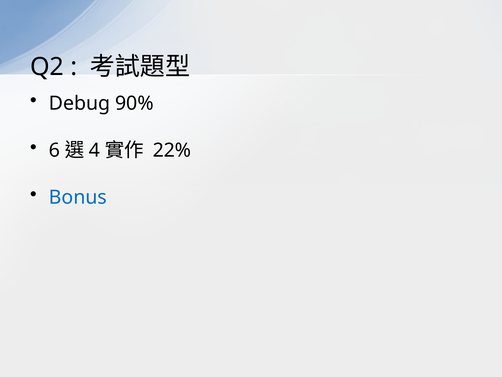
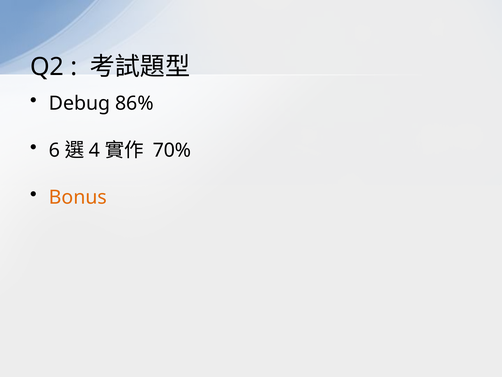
90%: 90% -> 86%
22%: 22% -> 70%
Bonus colour: blue -> orange
